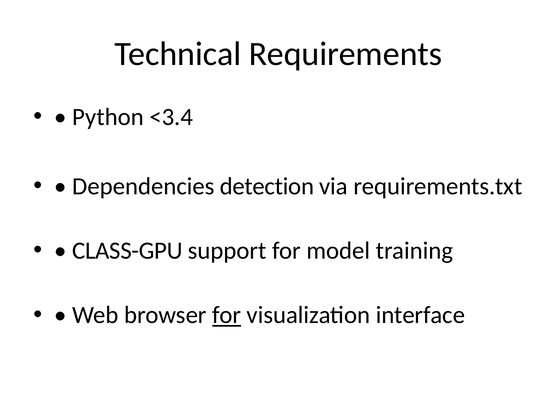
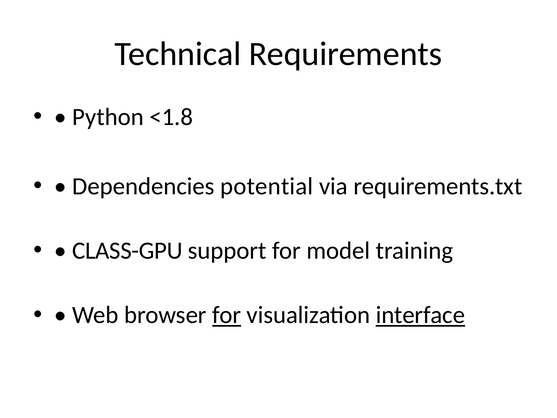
<3.4: <3.4 -> <1.8
detection: detection -> potential
interface underline: none -> present
